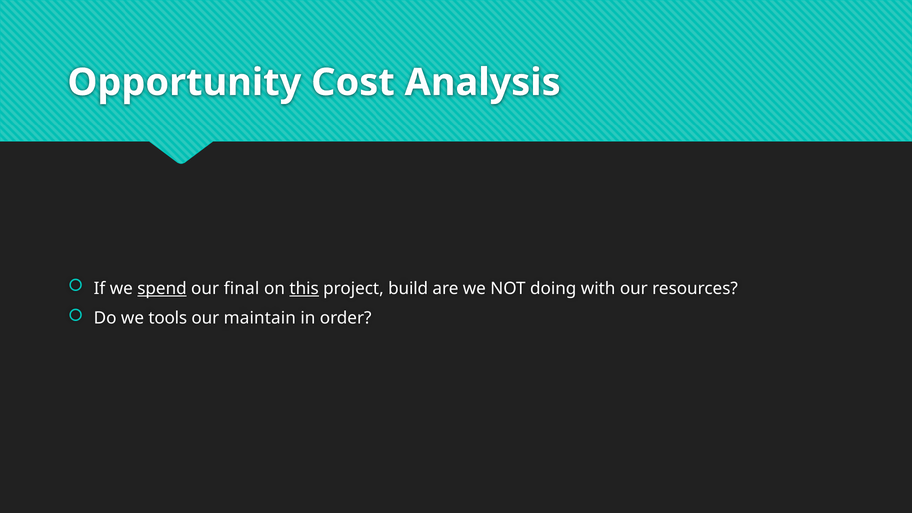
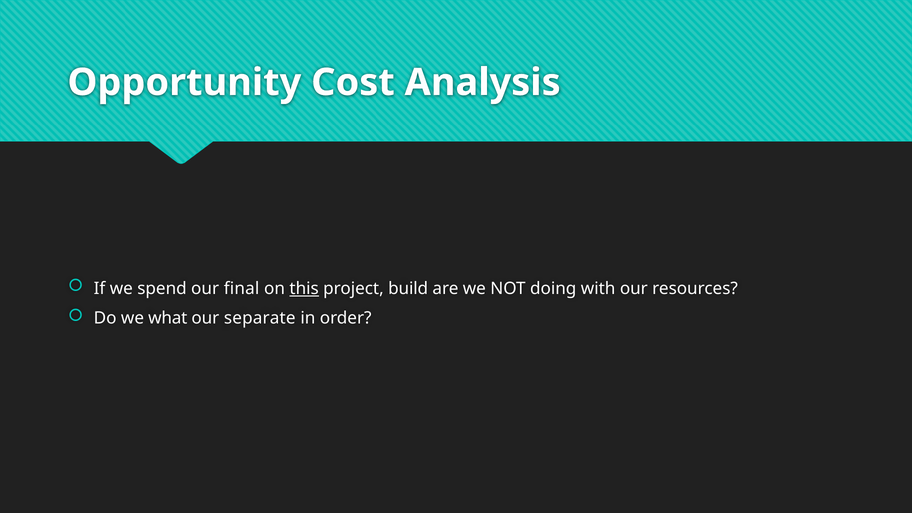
spend underline: present -> none
tools: tools -> what
maintain: maintain -> separate
